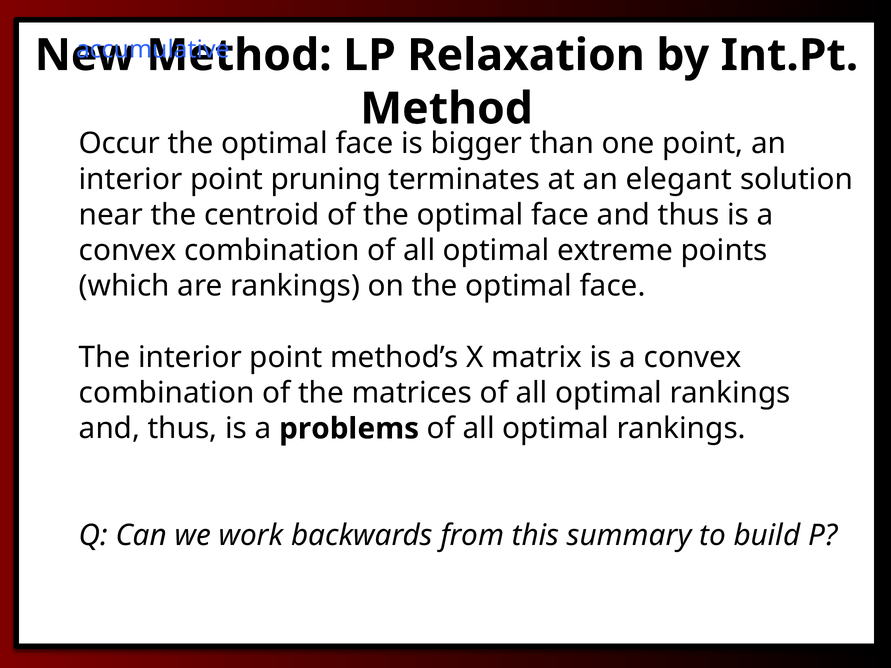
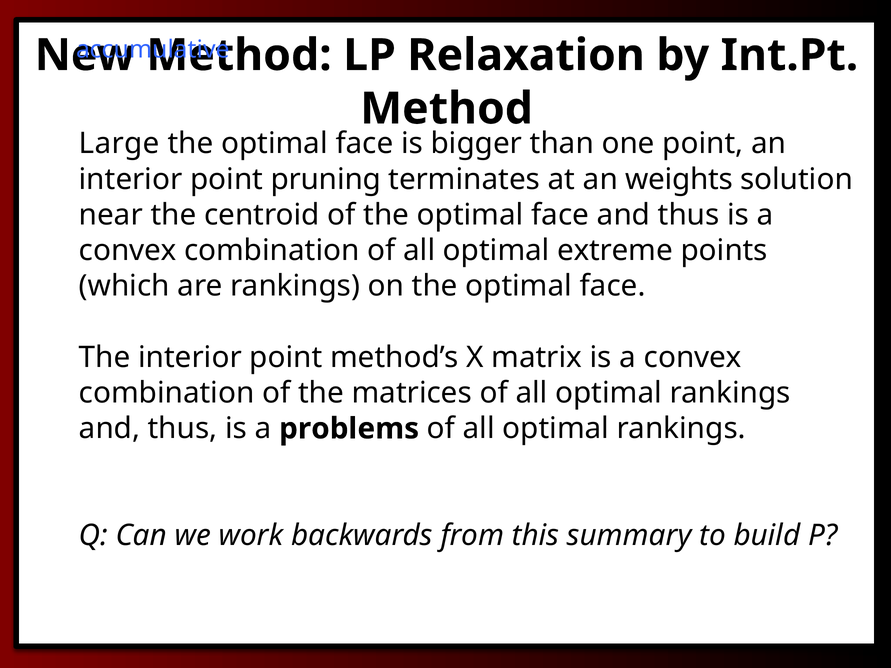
Occur: Occur -> Large
elegant: elegant -> weights
